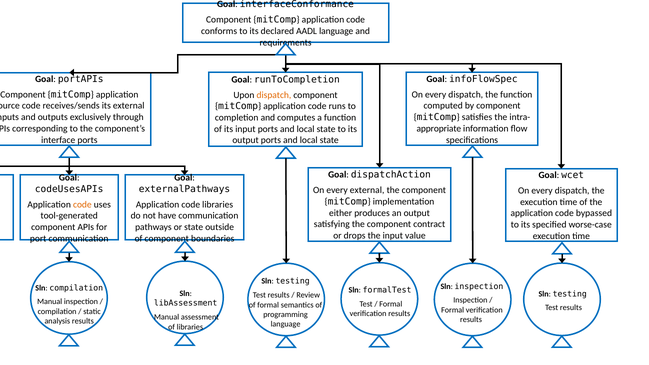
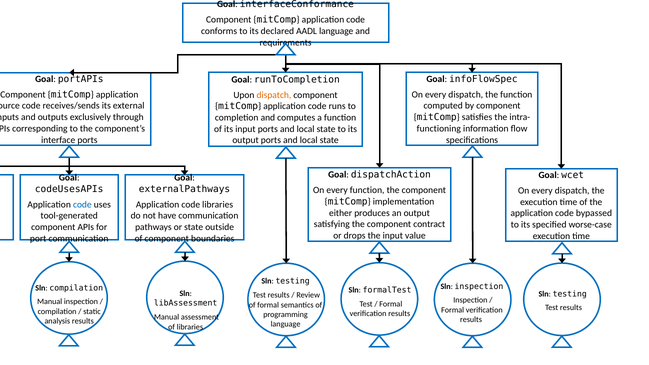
appropriate: appropriate -> functioning
every external: external -> function
code at (82, 204) colour: orange -> blue
